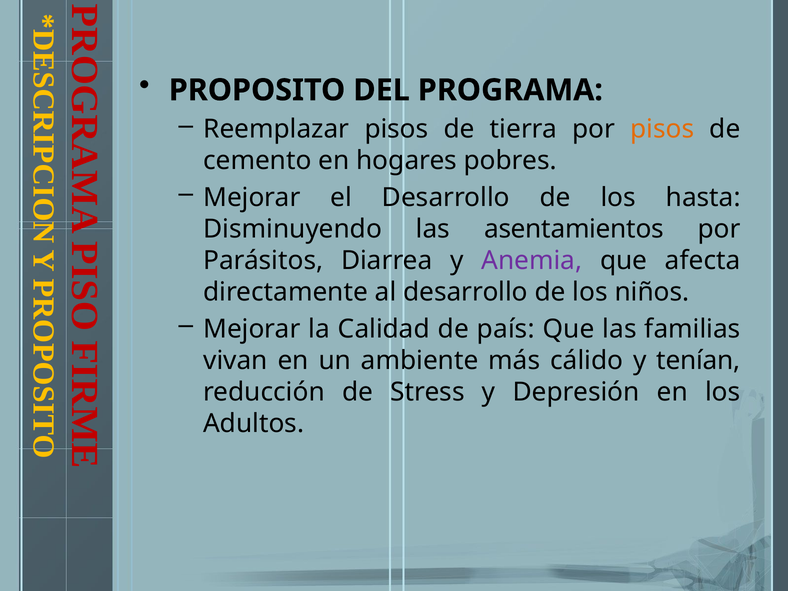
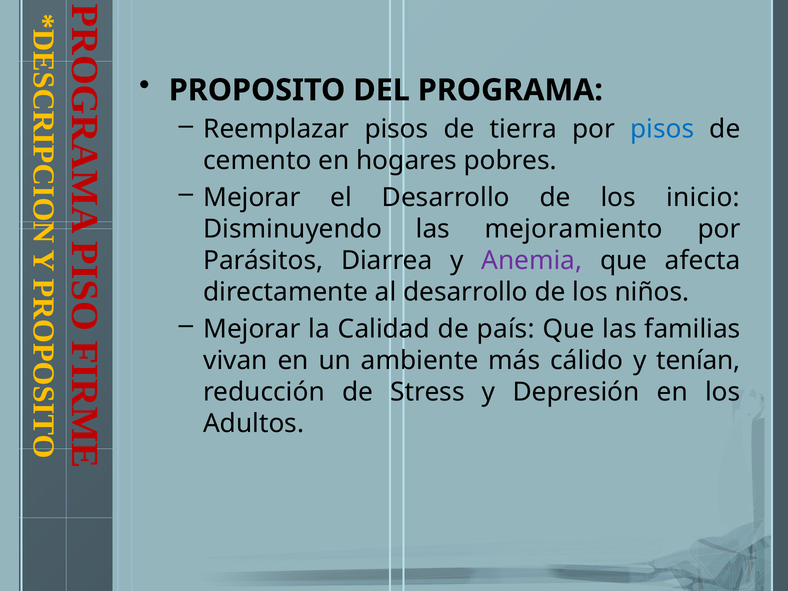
pisos at (662, 129) colour: orange -> blue
hasta: hasta -> inicio
asentamientos: asentamientos -> mejoramiento
